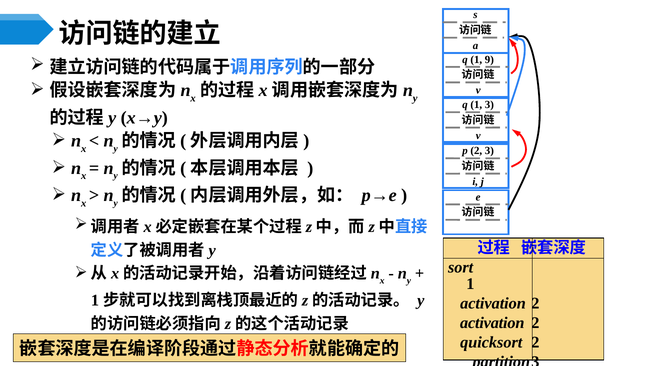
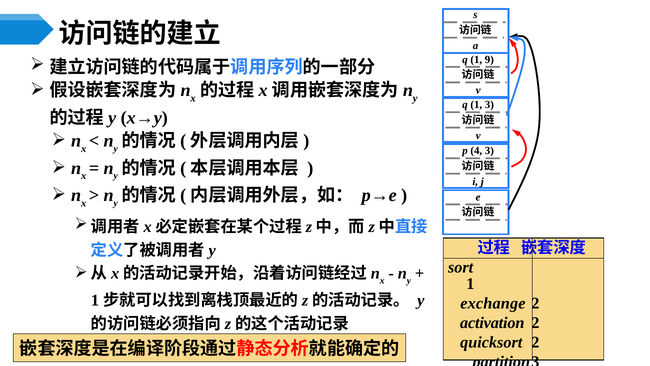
p 2: 2 -> 4
activation at (493, 303): activation -> exchange
